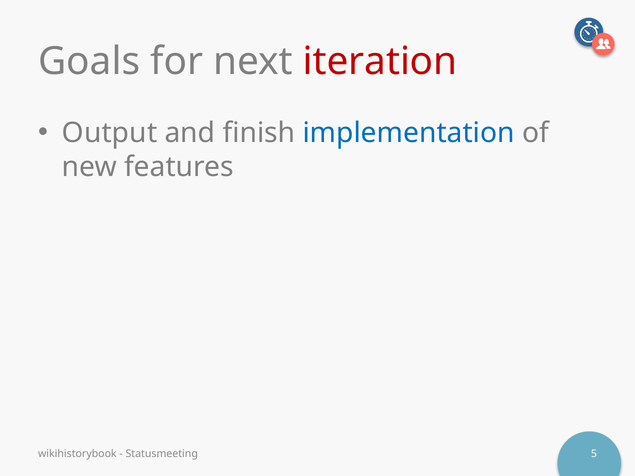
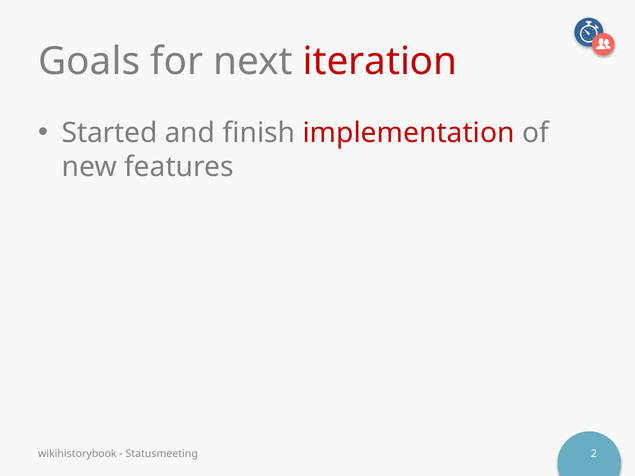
Output: Output -> Started
implementation colour: blue -> red
5: 5 -> 2
